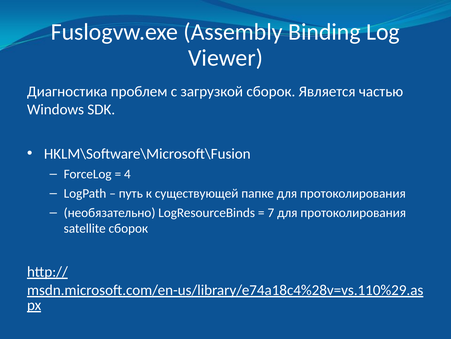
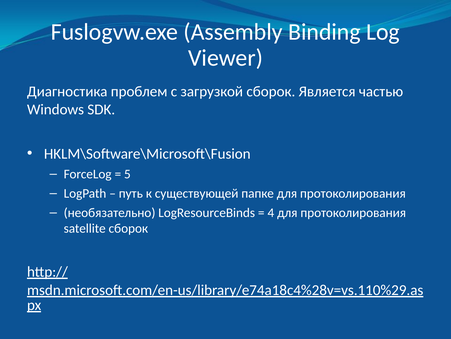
4: 4 -> 5
7: 7 -> 4
